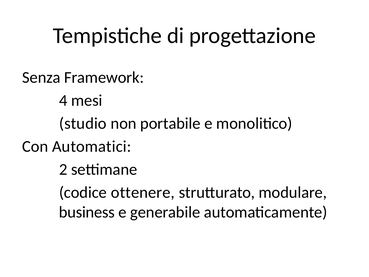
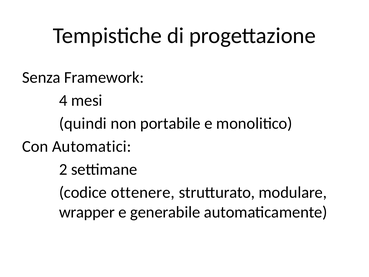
studio: studio -> quindi
business: business -> wrapper
